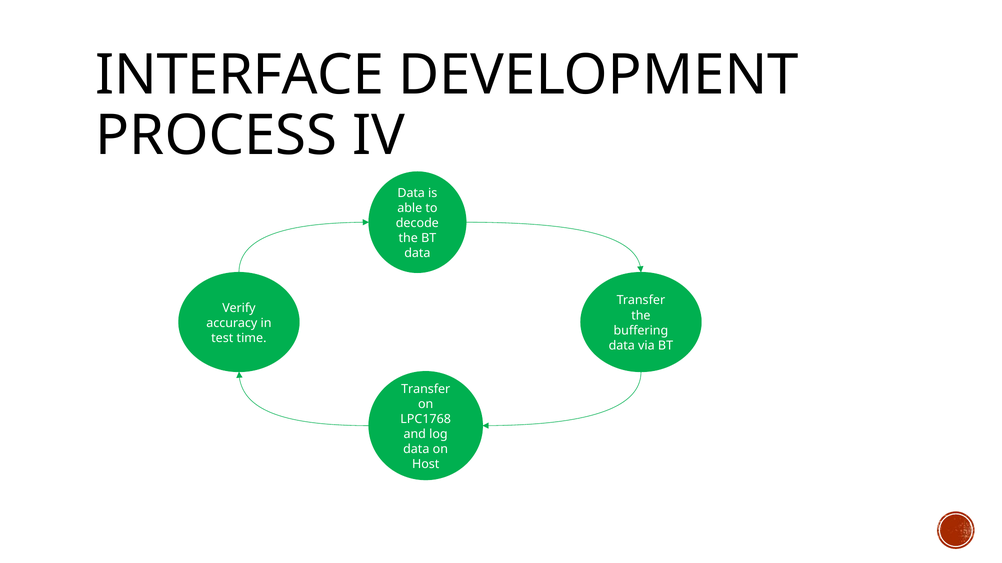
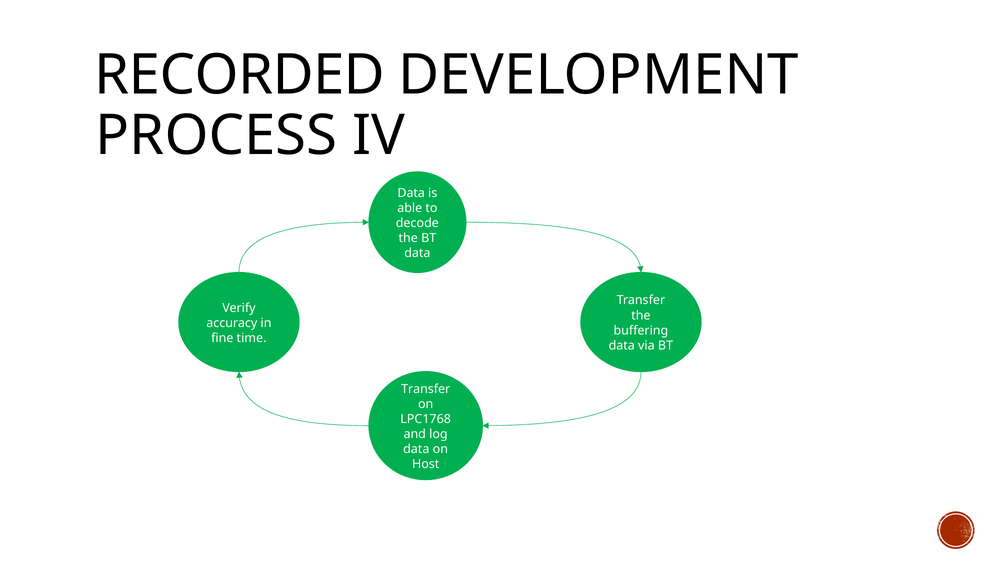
INTERFACE: INTERFACE -> RECORDED
test: test -> fine
